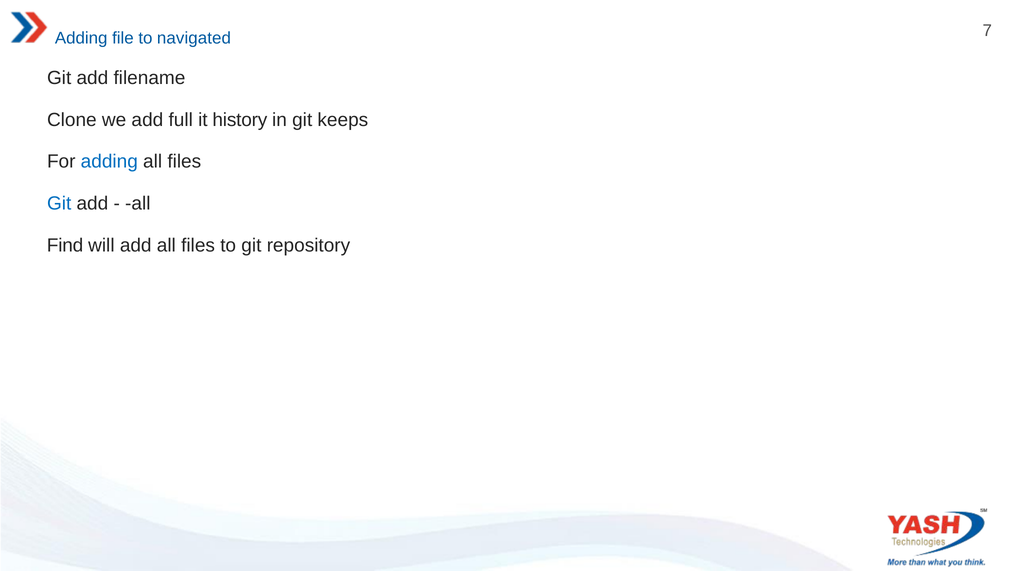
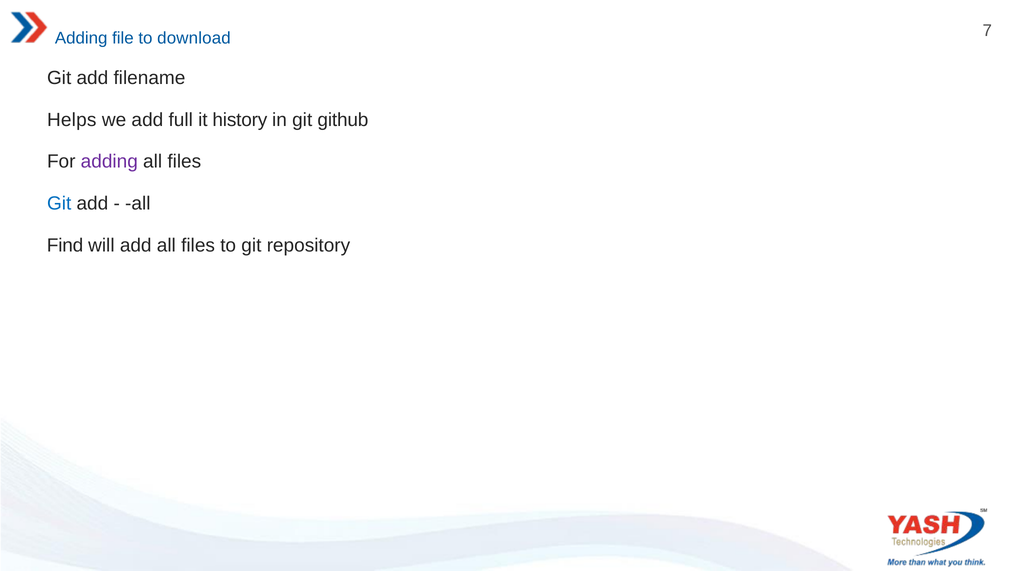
navigated: navigated -> download
Clone: Clone -> Helps
keeps: keeps -> github
adding at (109, 162) colour: blue -> purple
